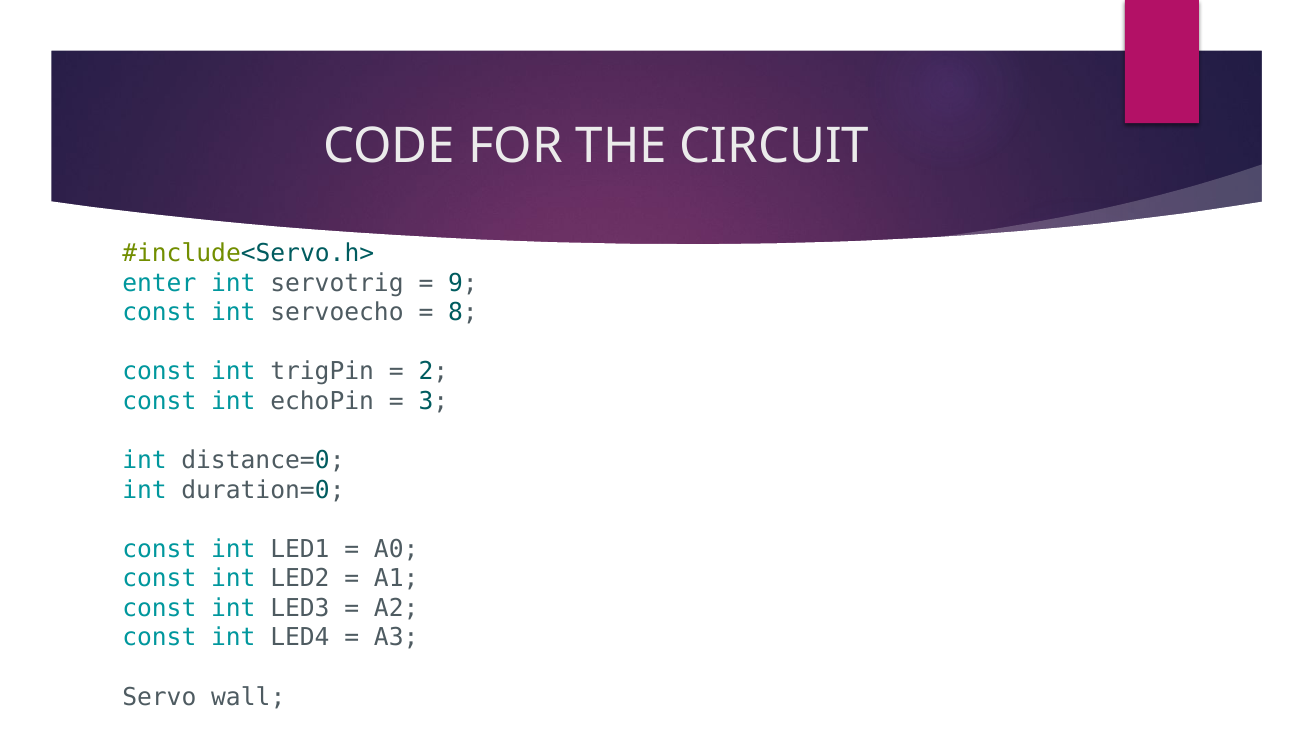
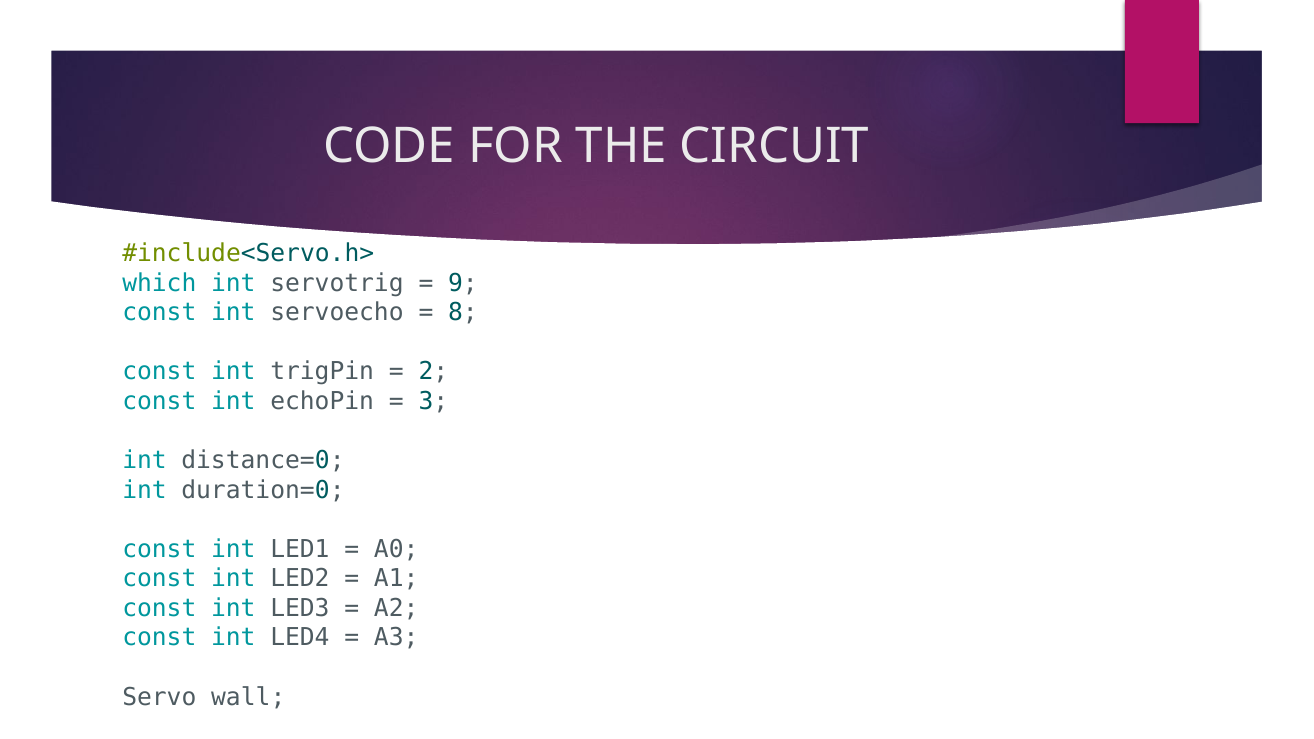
enter: enter -> which
